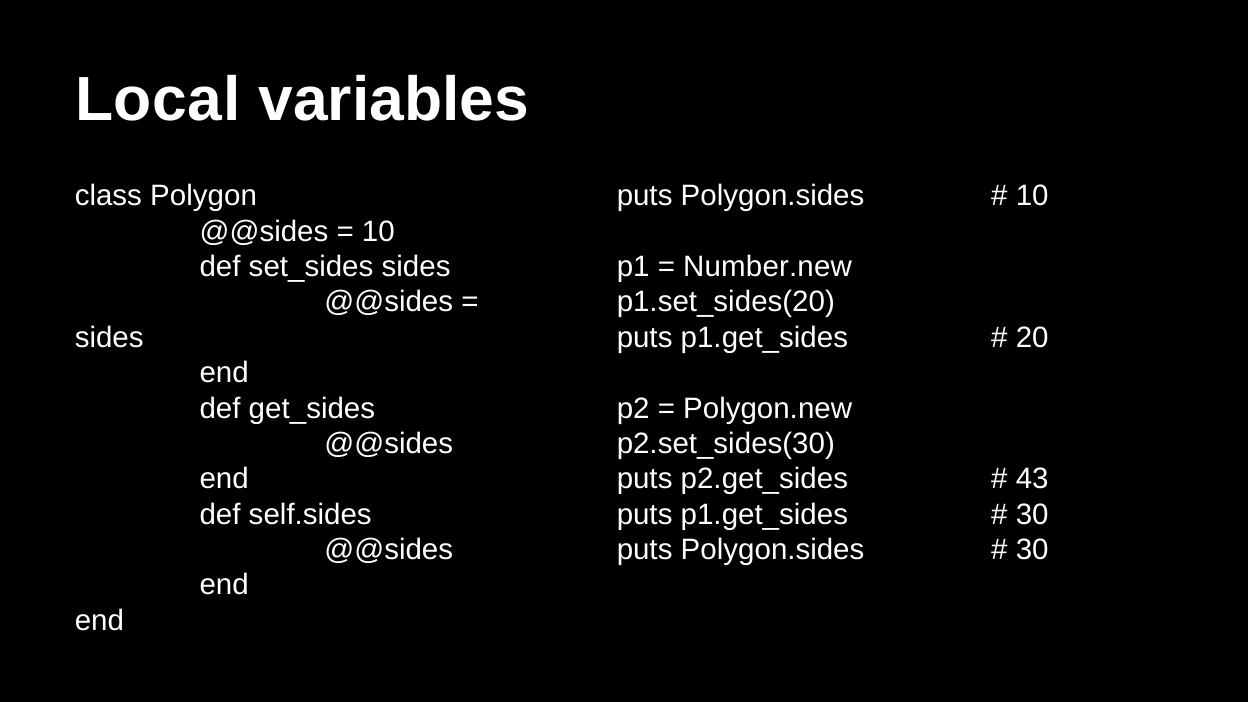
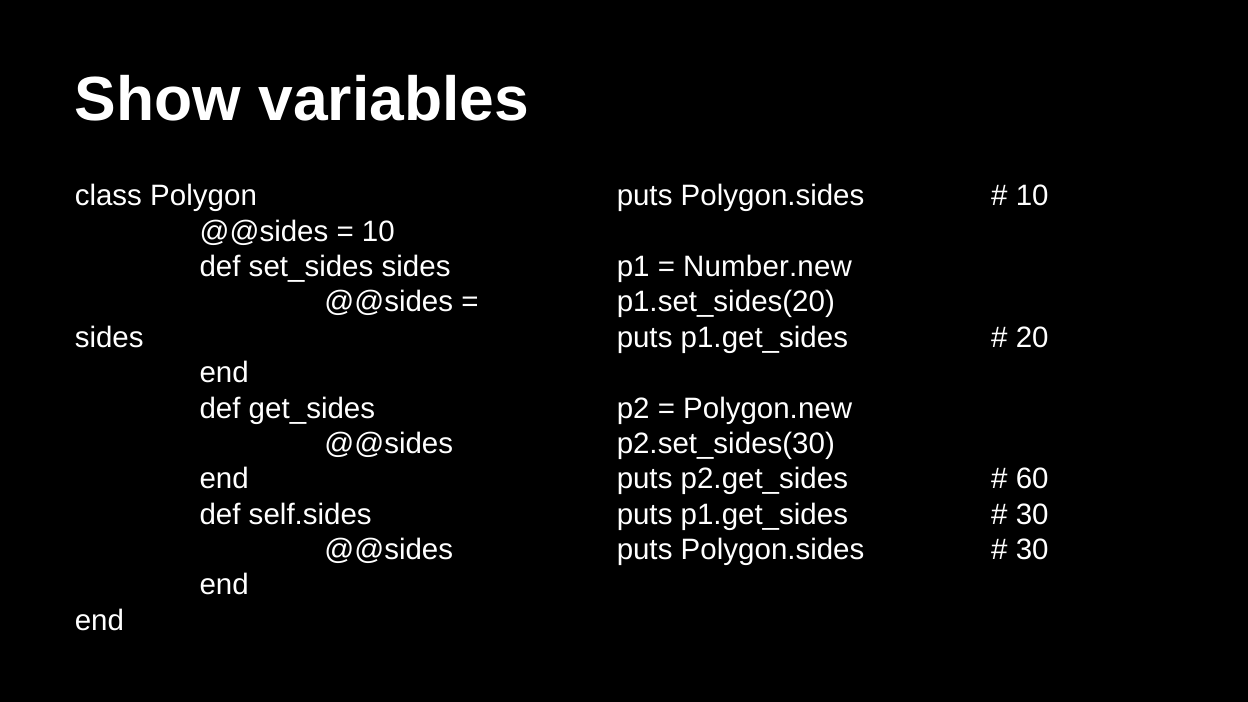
Local: Local -> Show
43: 43 -> 60
